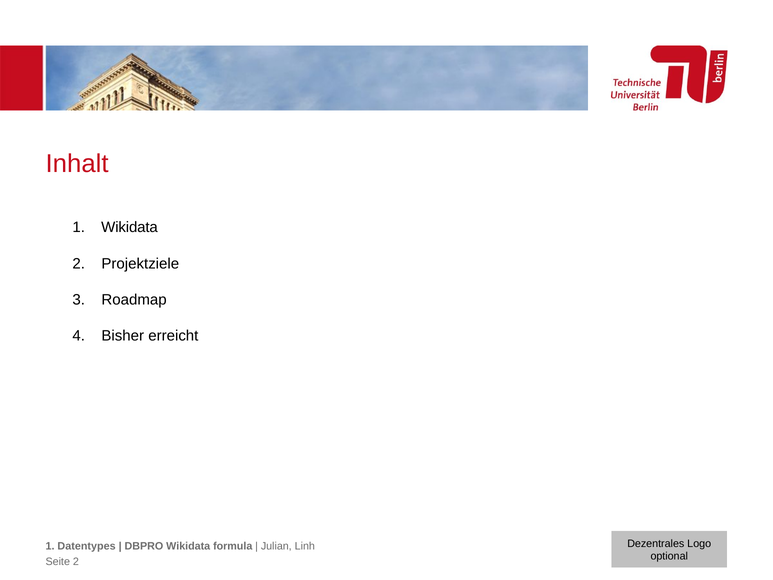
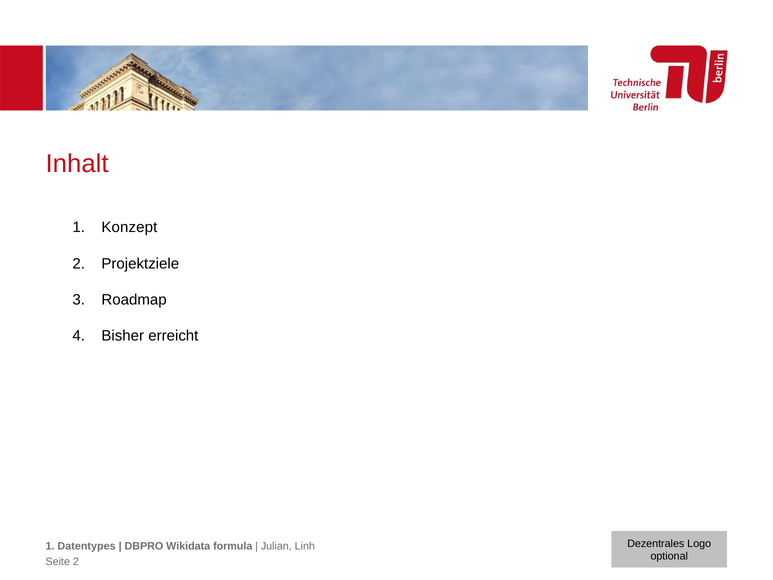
1 Wikidata: Wikidata -> Konzept
